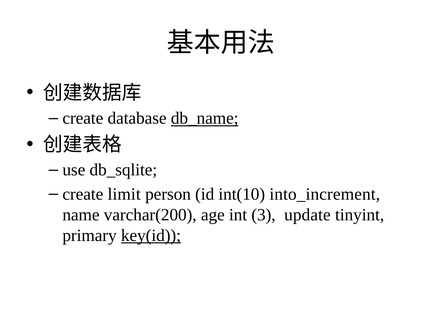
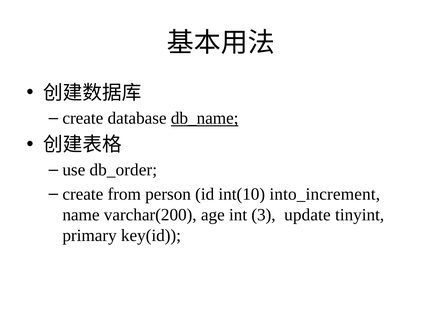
db_sqlite: db_sqlite -> db_order
limit: limit -> from
key(id underline: present -> none
